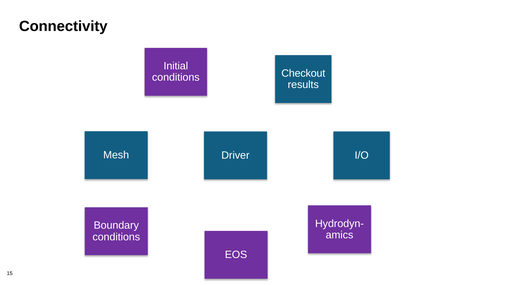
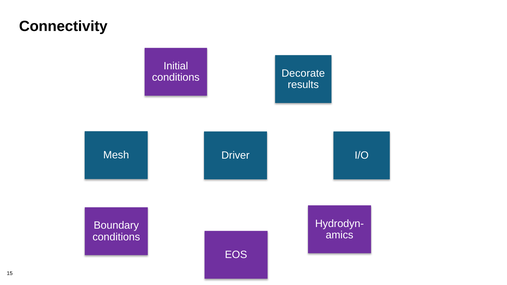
Checkout: Checkout -> Decorate
